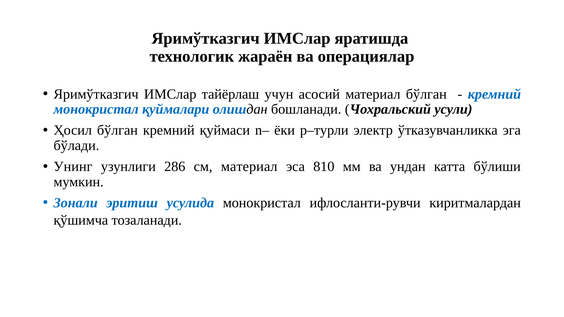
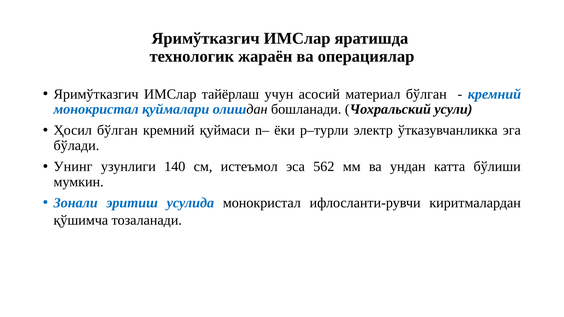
286: 286 -> 140
см материал: материал -> истеъмол
810: 810 -> 562
